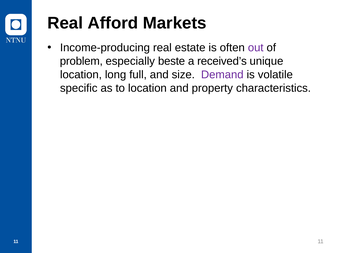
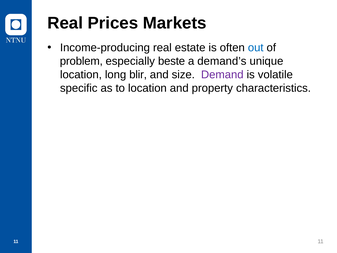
Afford: Afford -> Prices
out colour: purple -> blue
received’s: received’s -> demand’s
full: full -> blir
